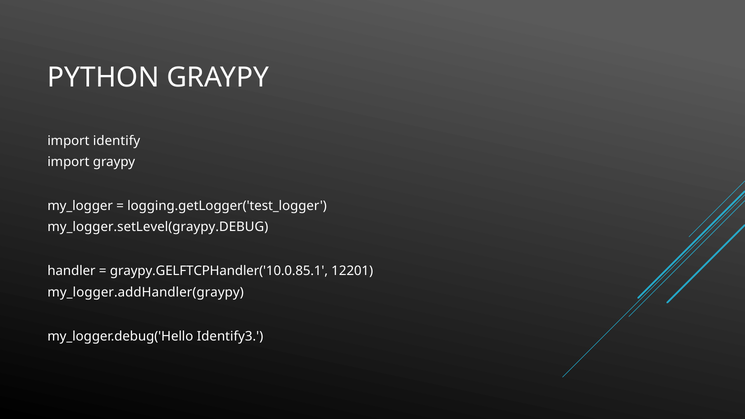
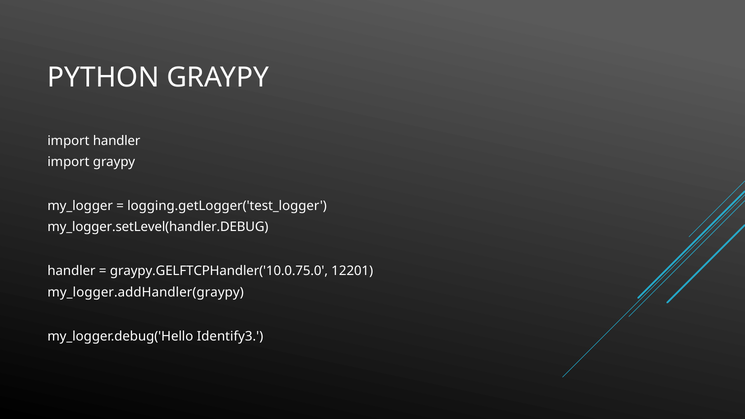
import identify: identify -> handler
my_logger.setLevel(graypy.DEBUG: my_logger.setLevel(graypy.DEBUG -> my_logger.setLevel(handler.DEBUG
graypy.GELFTCPHandler('10.0.85.1: graypy.GELFTCPHandler('10.0.85.1 -> graypy.GELFTCPHandler('10.0.75.0
